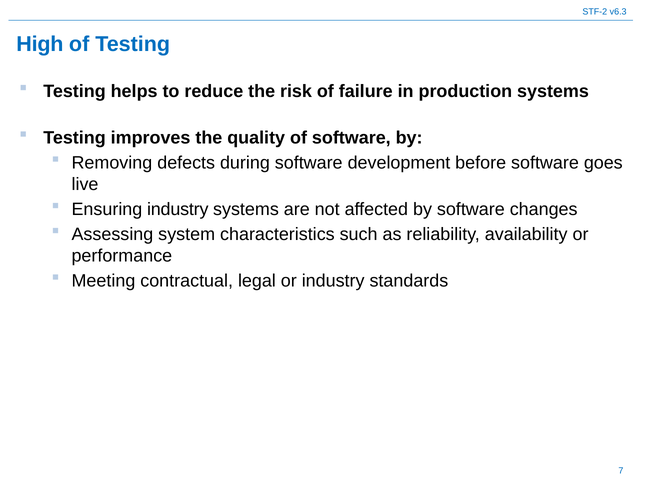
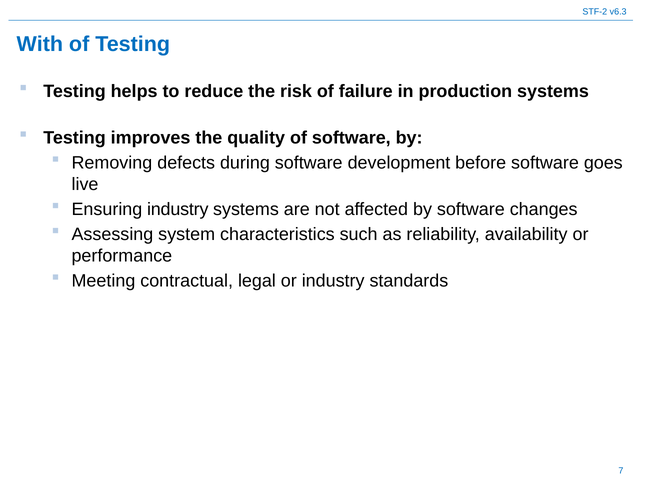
High: High -> With
